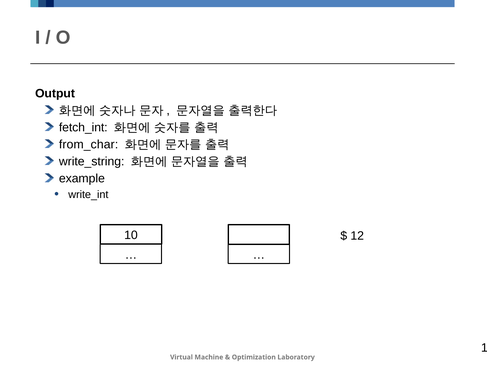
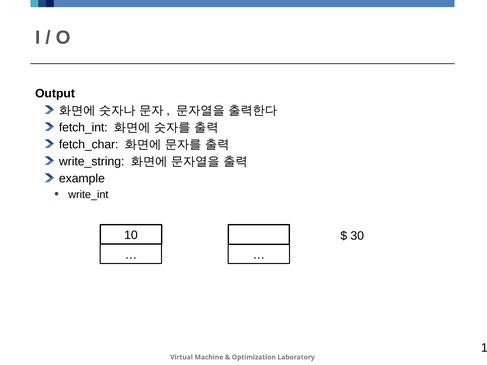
from_char: from_char -> fetch_char
12: 12 -> 30
